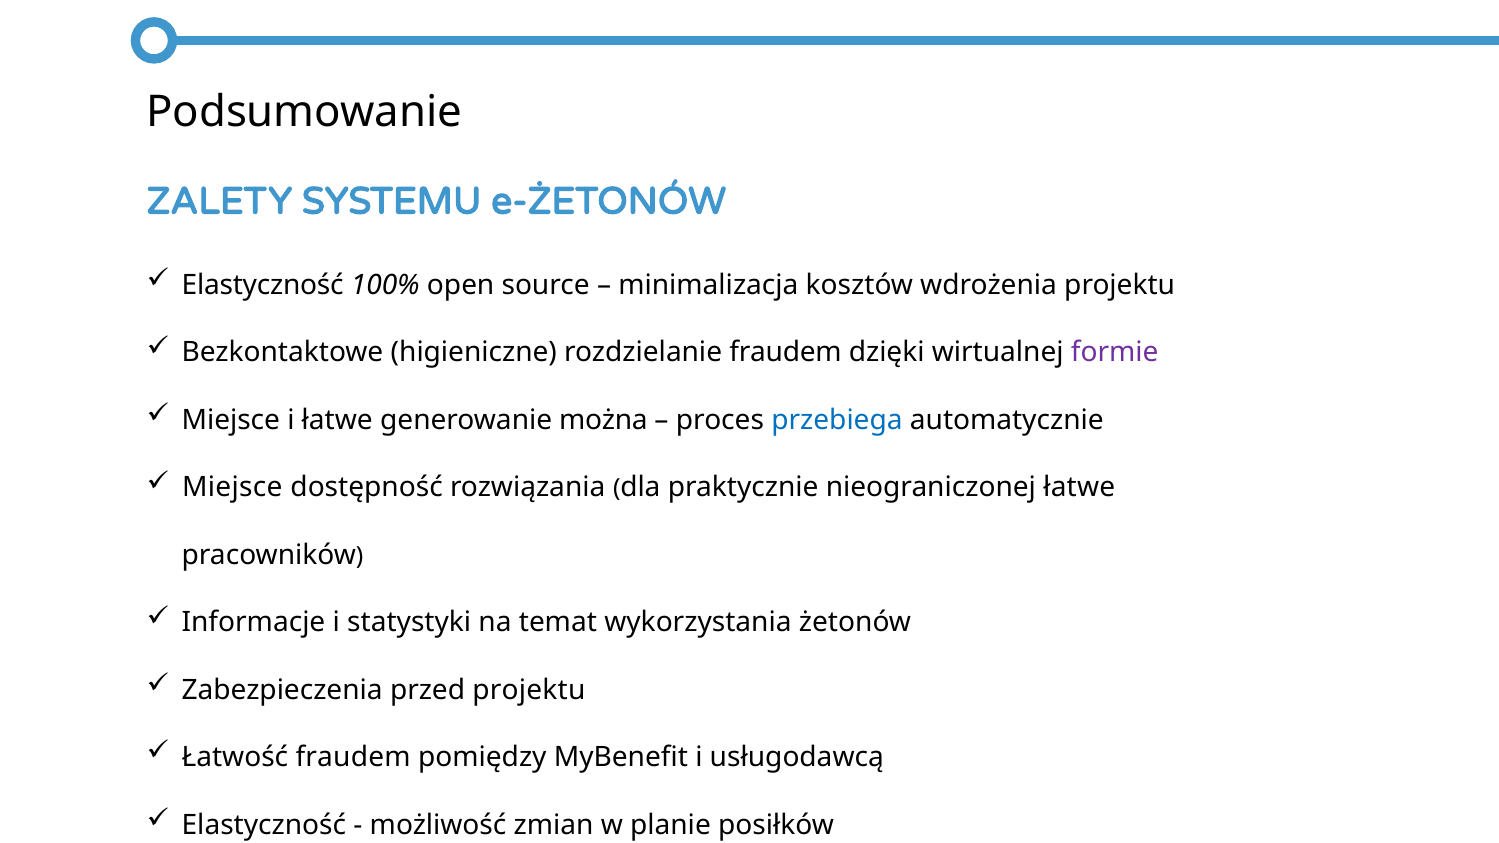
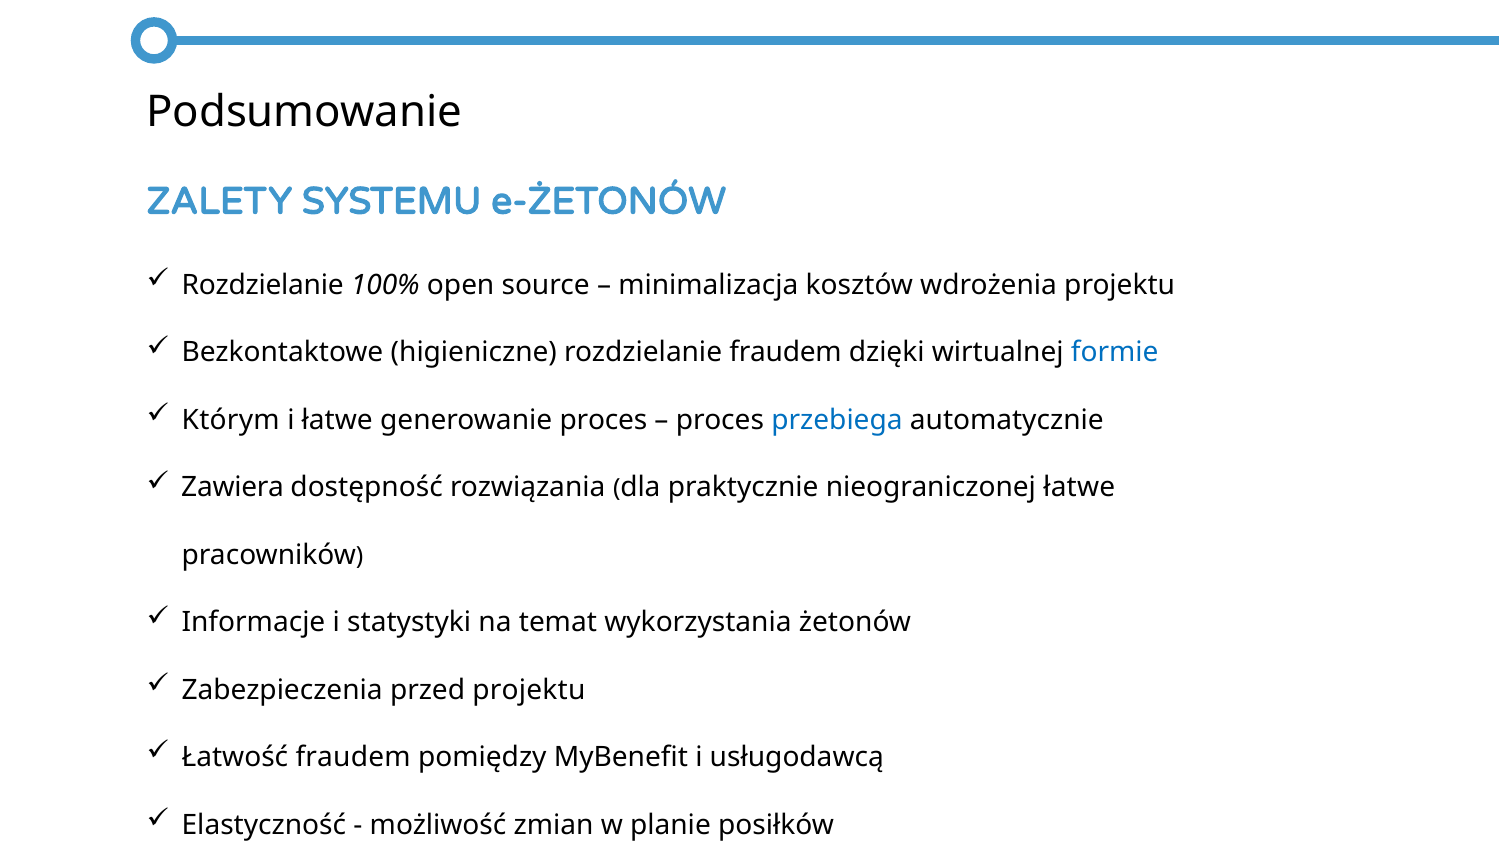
Elastyczność at (263, 285): Elastyczność -> Rozdzielanie
formie colour: purple -> blue
Miejsce at (231, 420): Miejsce -> Którym
generowanie można: można -> proces
Miejsce at (232, 488): Miejsce -> Zawiera
